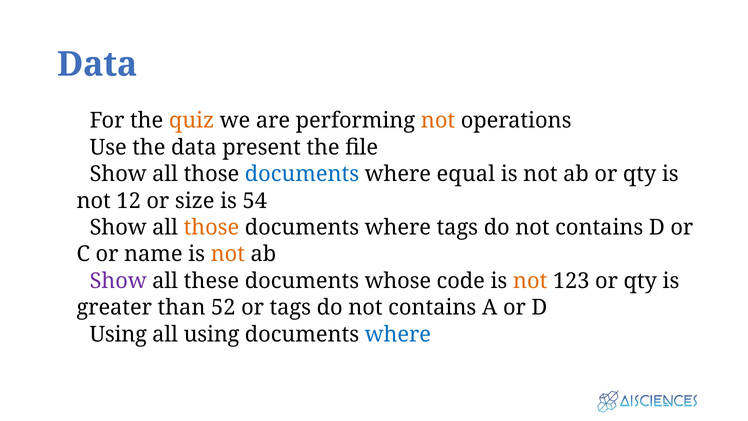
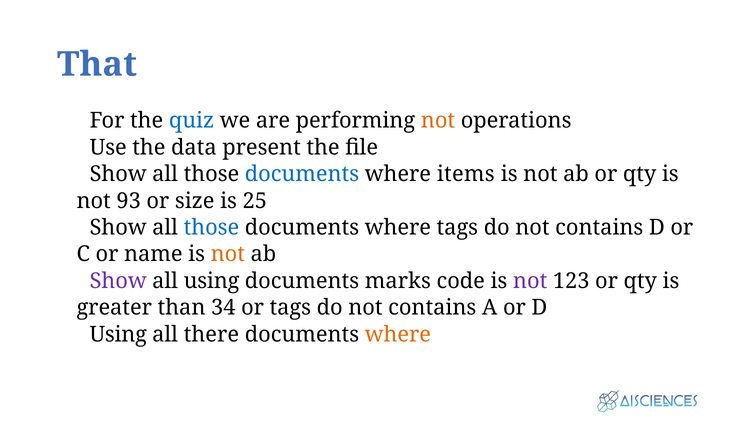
Data at (97, 64): Data -> That
quiz colour: orange -> blue
equal: equal -> items
12: 12 -> 93
54: 54 -> 25
those at (211, 227) colour: orange -> blue
all these: these -> using
whose: whose -> marks
not at (530, 281) colour: orange -> purple
52: 52 -> 34
all using: using -> there
where at (398, 334) colour: blue -> orange
